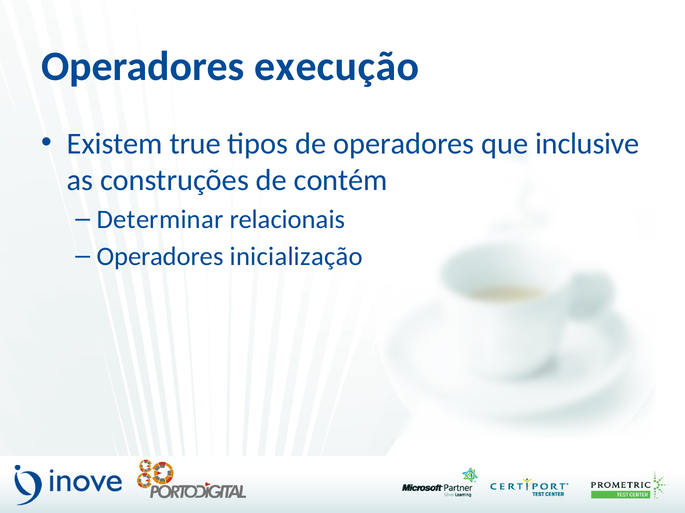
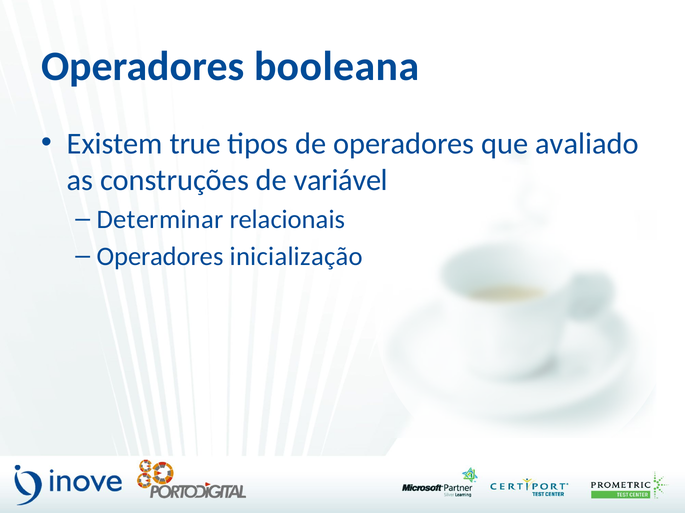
execução: execução -> booleana
inclusive: inclusive -> avaliado
contém: contém -> variável
